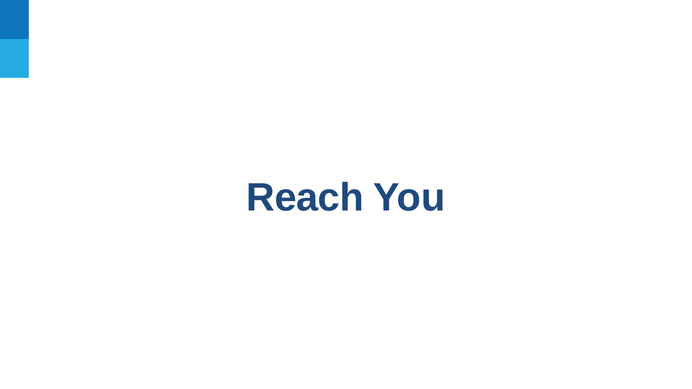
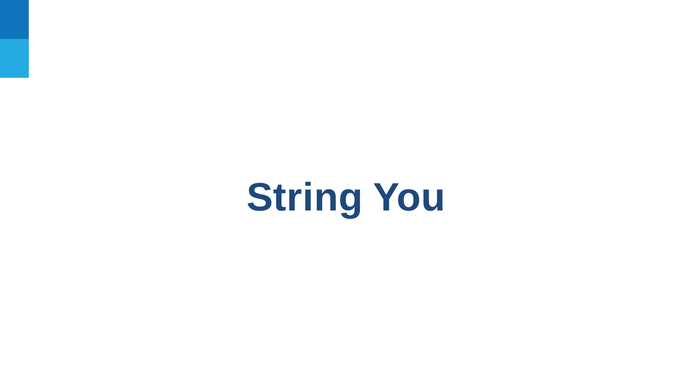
Reach: Reach -> String
